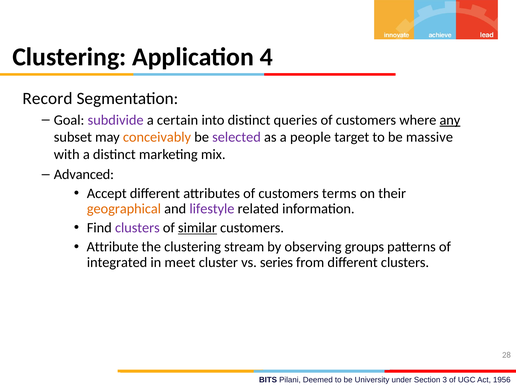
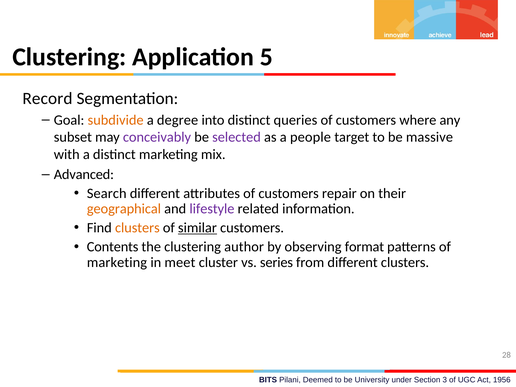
4: 4 -> 5
subdivide colour: purple -> orange
certain: certain -> degree
any underline: present -> none
conceivably colour: orange -> purple
Accept: Accept -> Search
terms: terms -> repair
clusters at (137, 228) colour: purple -> orange
Attribute: Attribute -> Contents
stream: stream -> author
groups: groups -> format
integrated at (117, 262): integrated -> marketing
